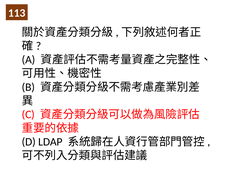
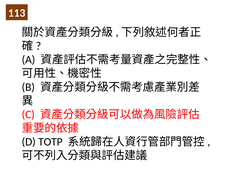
LDAP: LDAP -> TOTP
